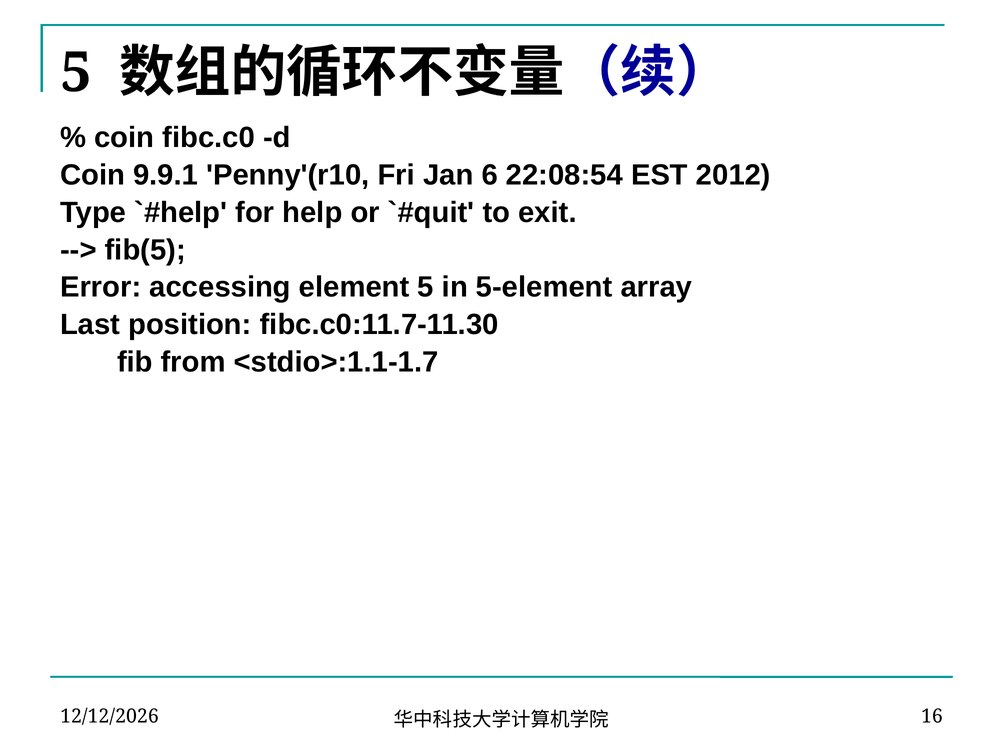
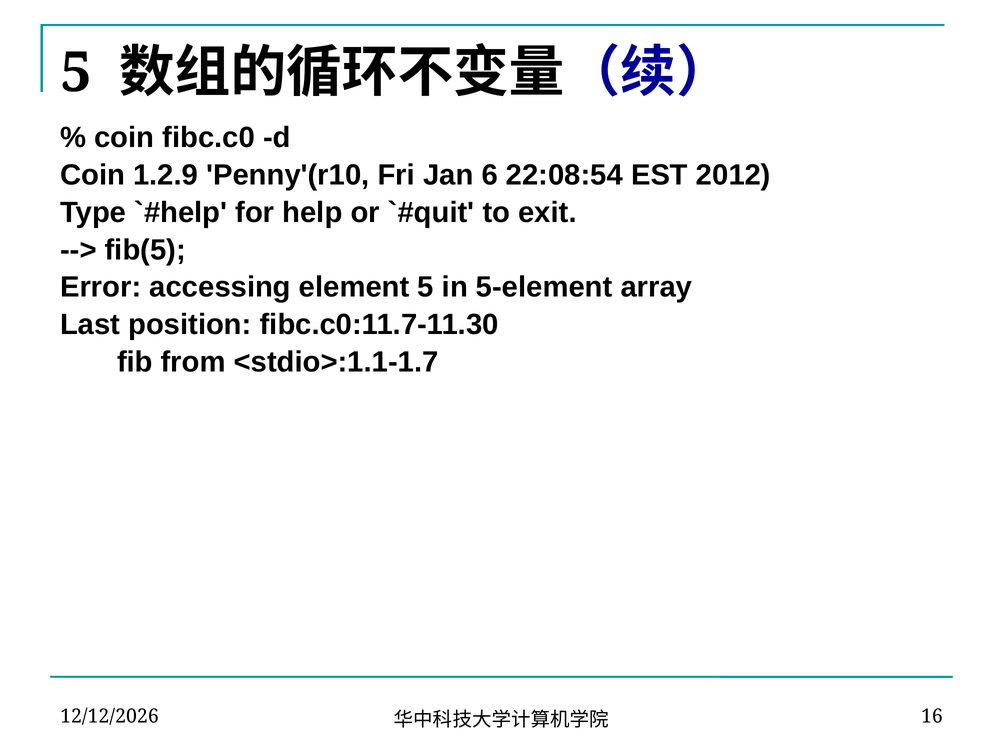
9.9.1: 9.9.1 -> 1.2.9
